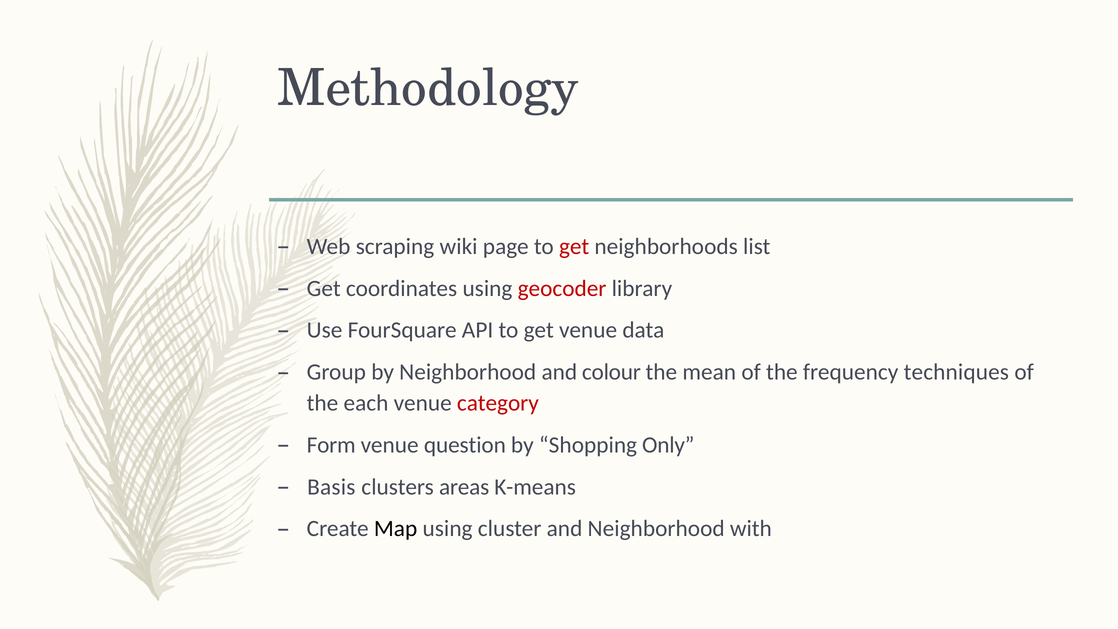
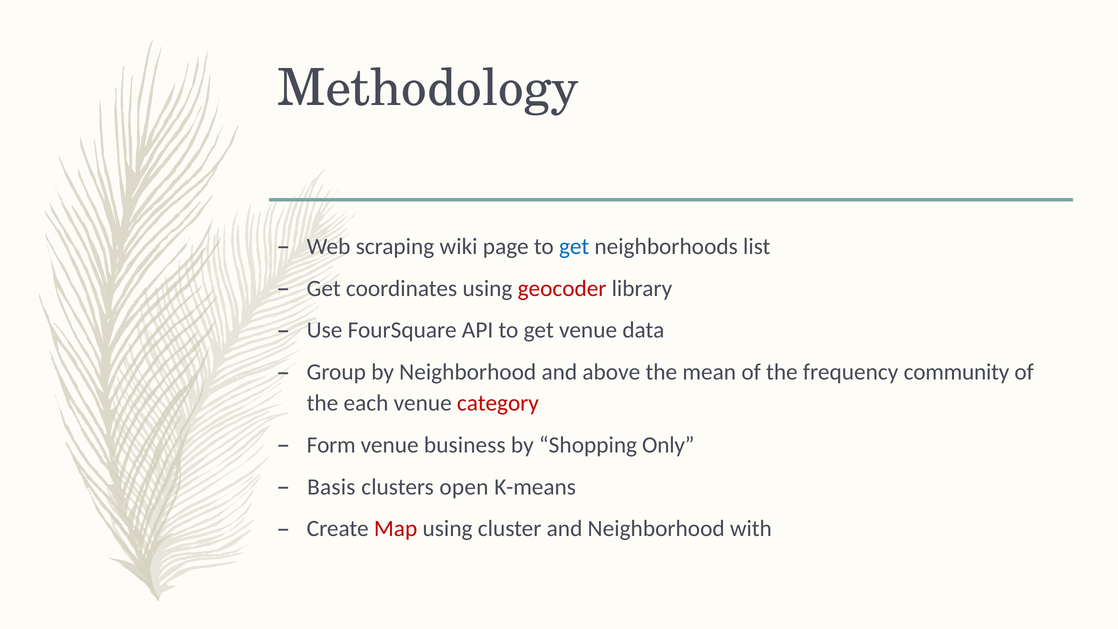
get at (574, 246) colour: red -> blue
colour: colour -> above
techniques: techniques -> community
question: question -> business
areas: areas -> open
Map colour: black -> red
